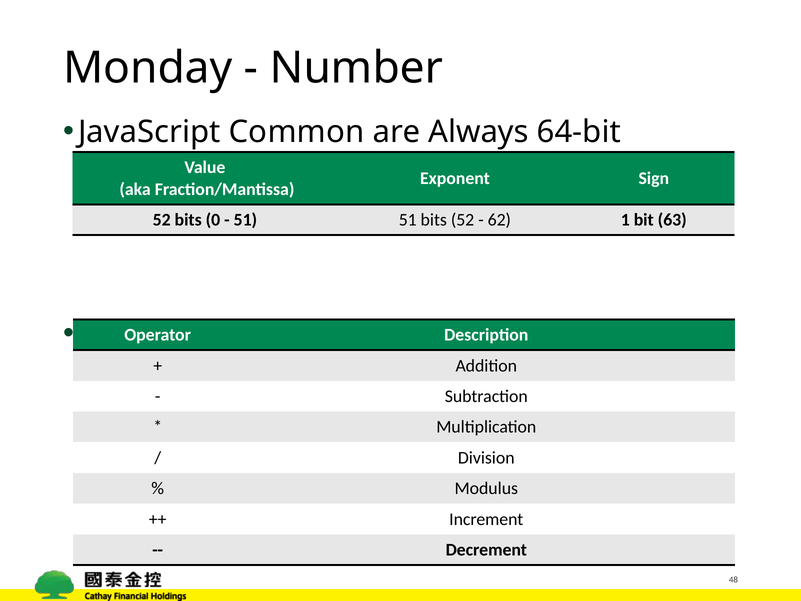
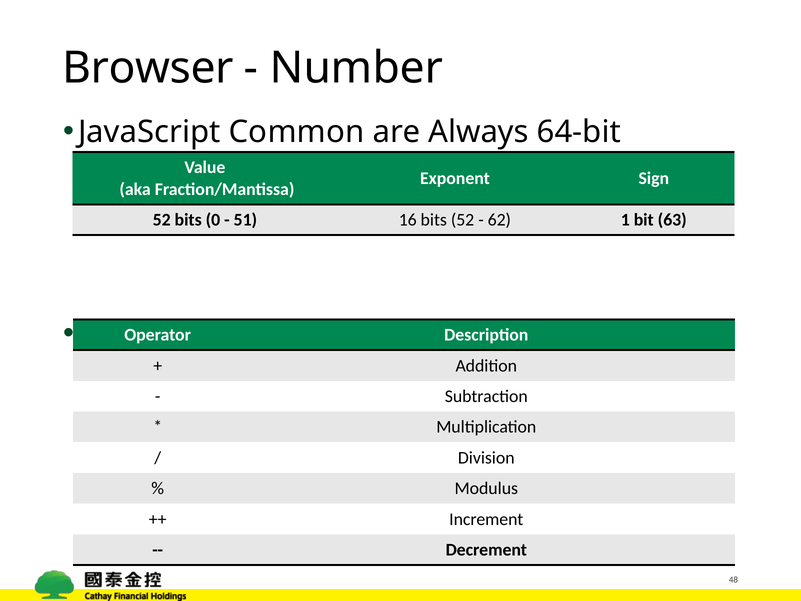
Monday: Monday -> Browser
51 51: 51 -> 16
